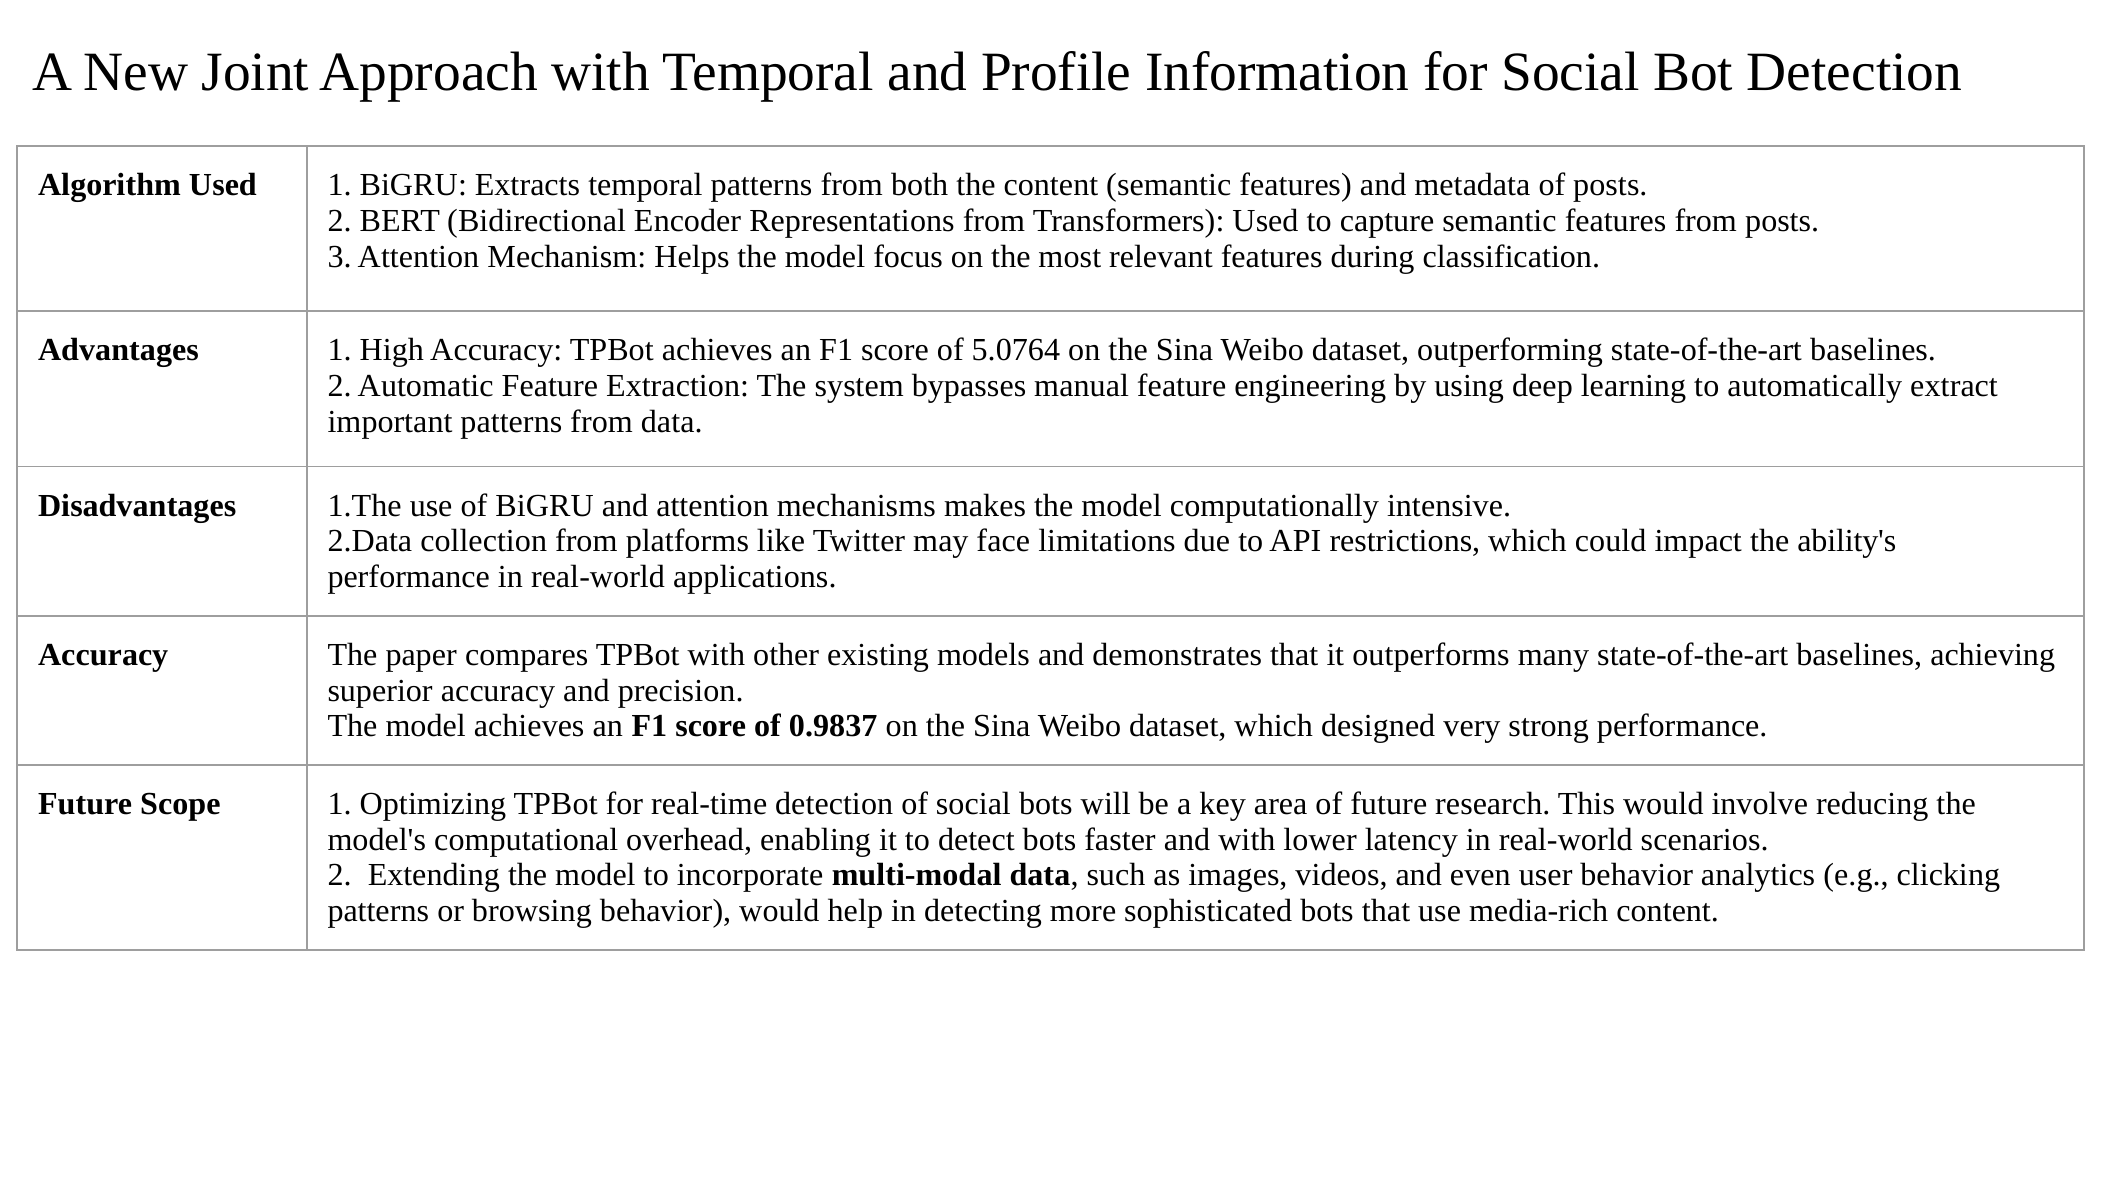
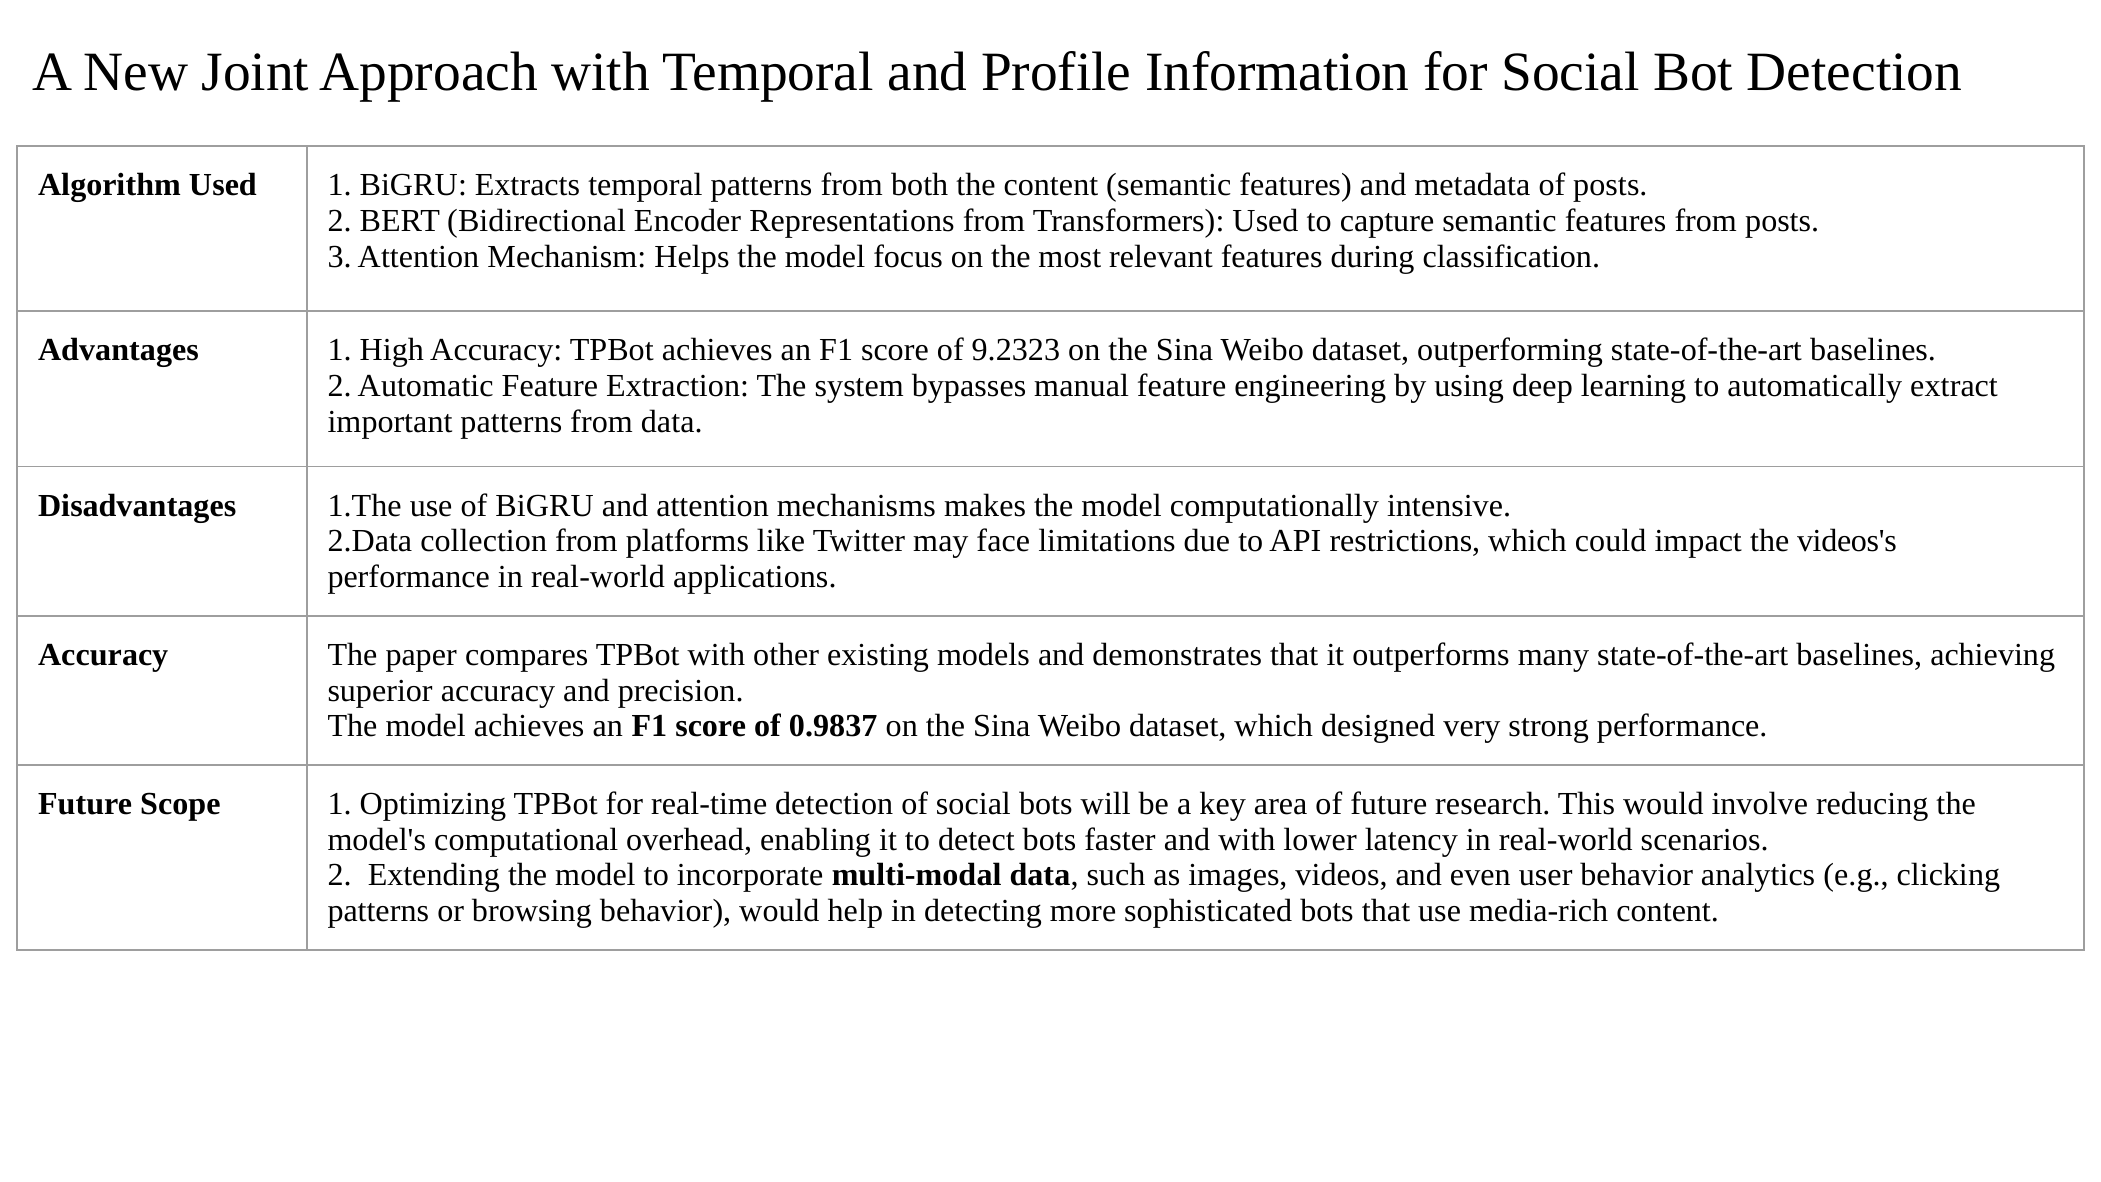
5.0764: 5.0764 -> 9.2323
ability's: ability's -> videos's
